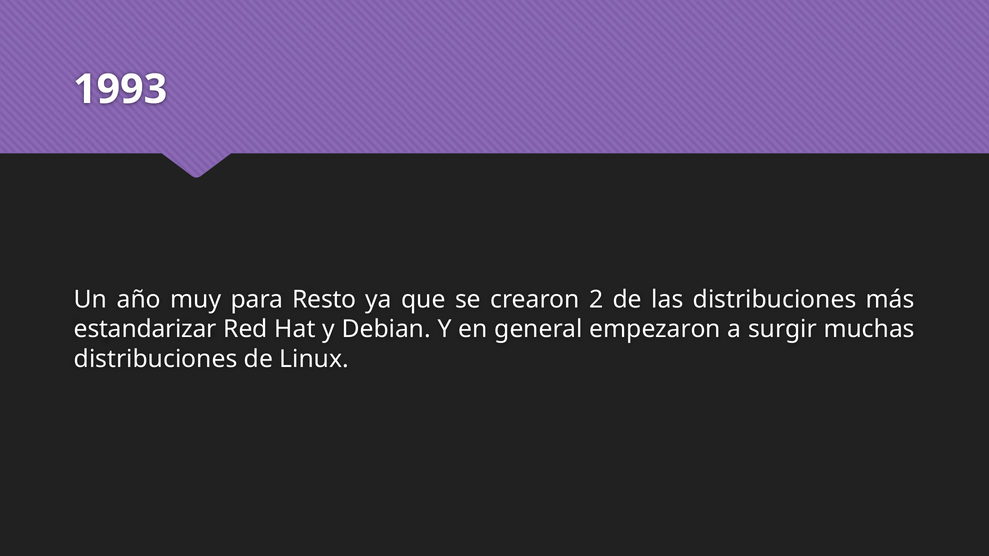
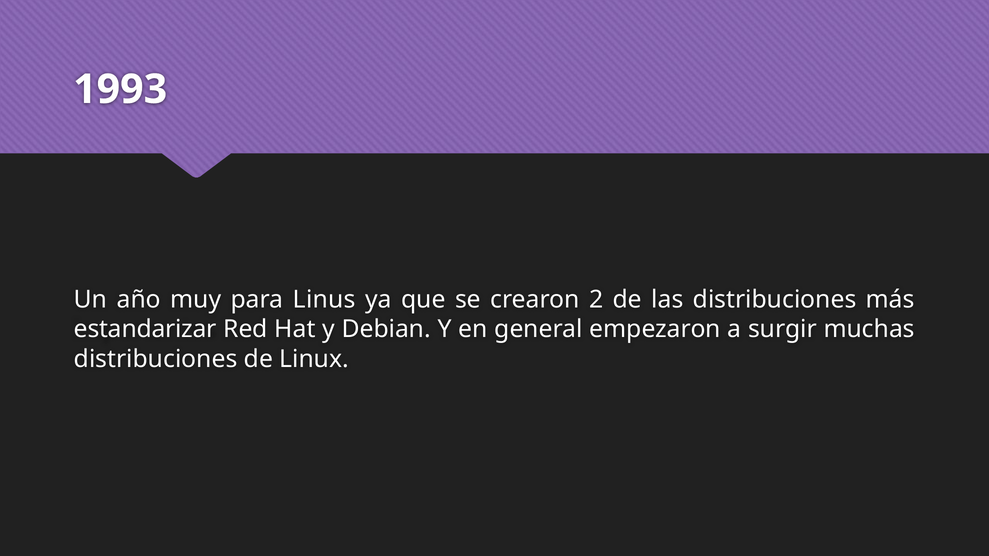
Resto: Resto -> Linus
